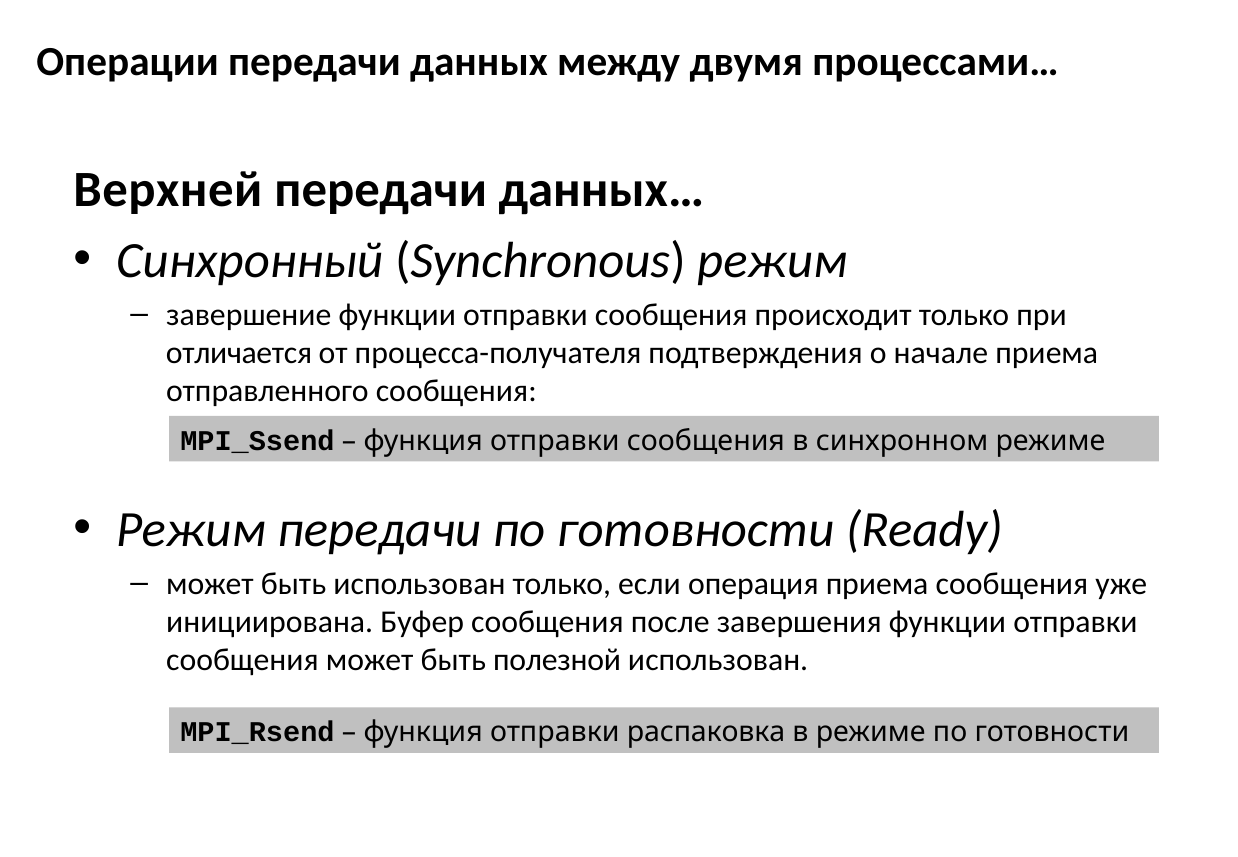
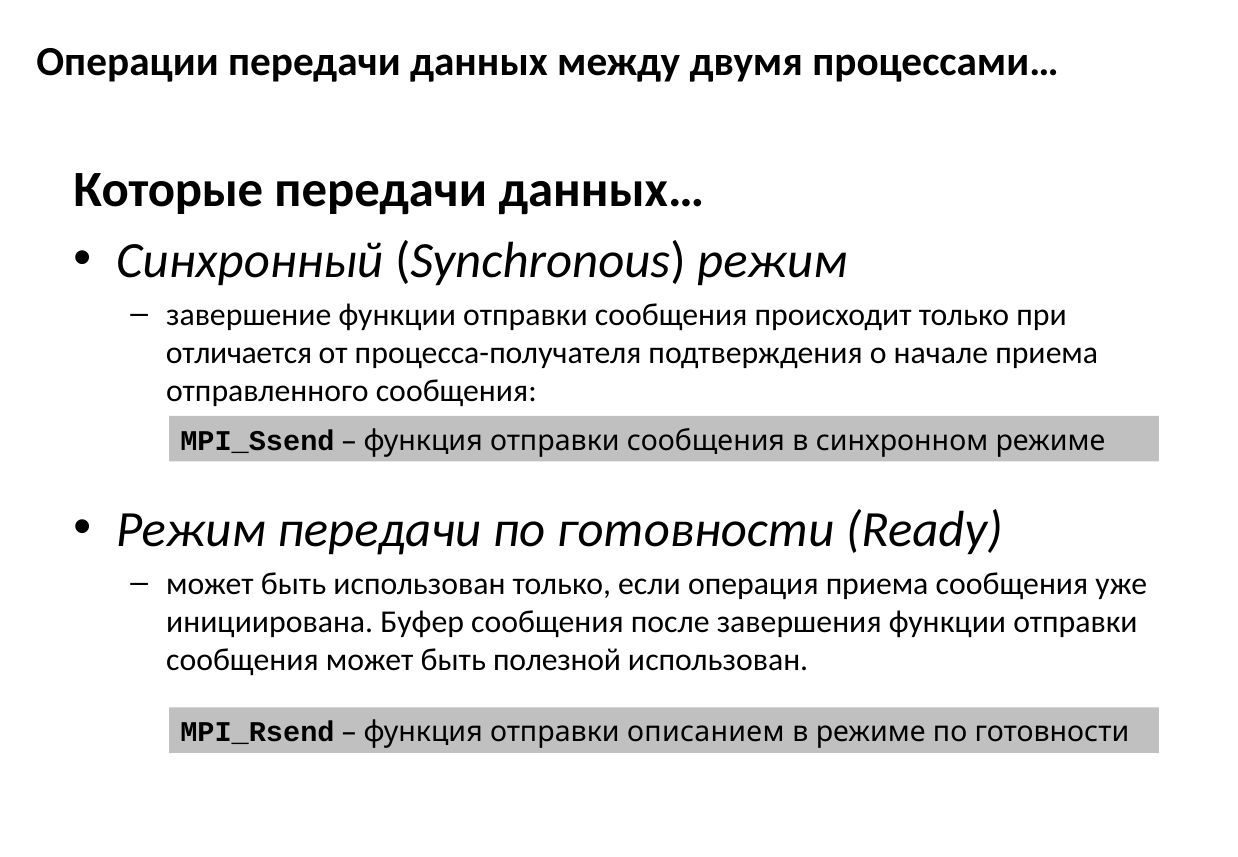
Верхней: Верхней -> Которые
распаковка: распаковка -> описанием
